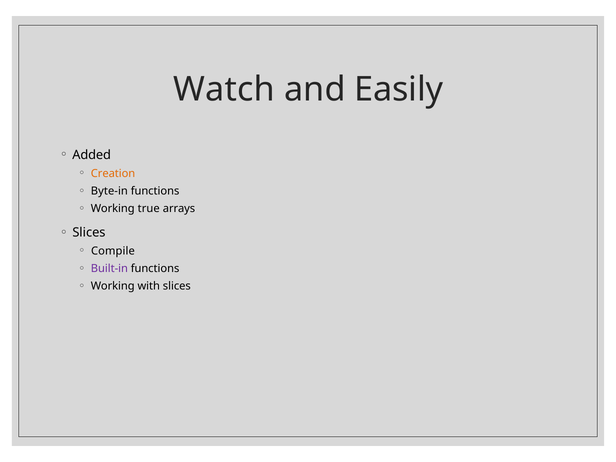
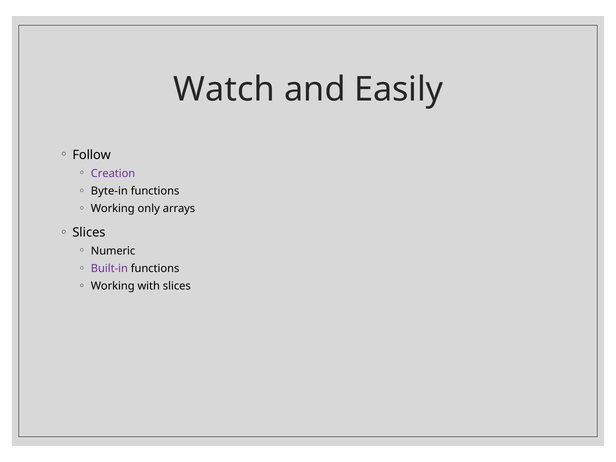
Added: Added -> Follow
Creation colour: orange -> purple
true: true -> only
Compile: Compile -> Numeric
